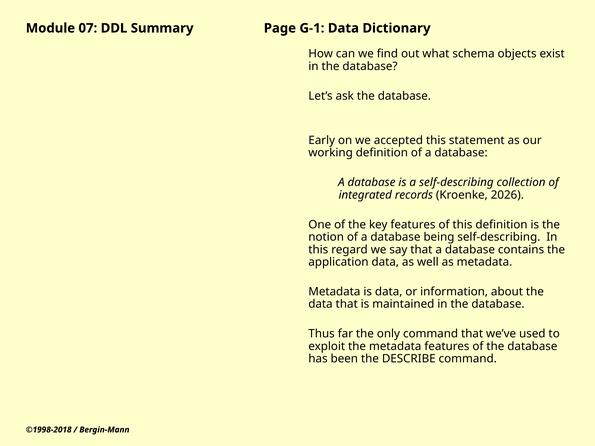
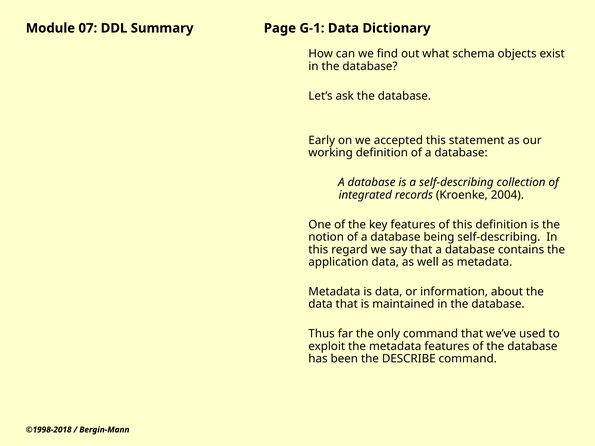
2026: 2026 -> 2004
